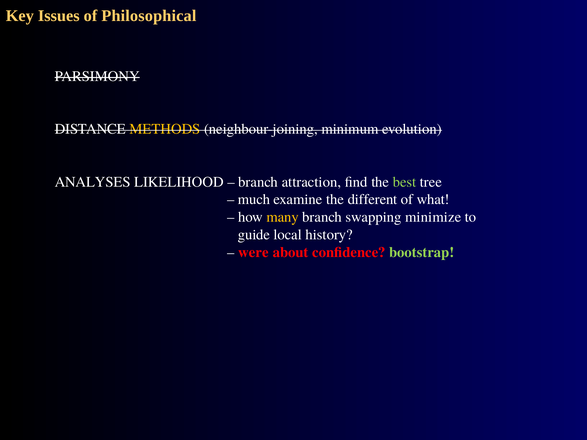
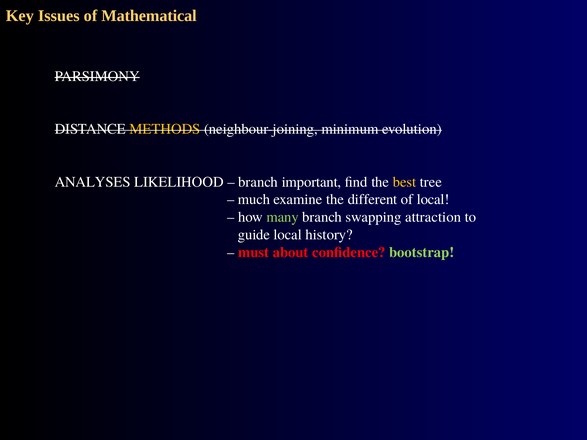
Philosophical: Philosophical -> Mathematical
attraction: attraction -> important
best colour: light green -> yellow
of what: what -> local
many colour: yellow -> light green
minimize: minimize -> attraction
were: were -> must
